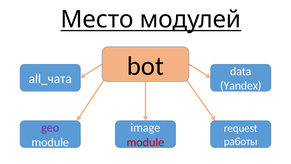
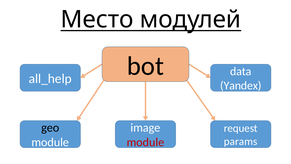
all_чата: all_чата -> all_help
geo colour: purple -> black
работы: работы -> params
